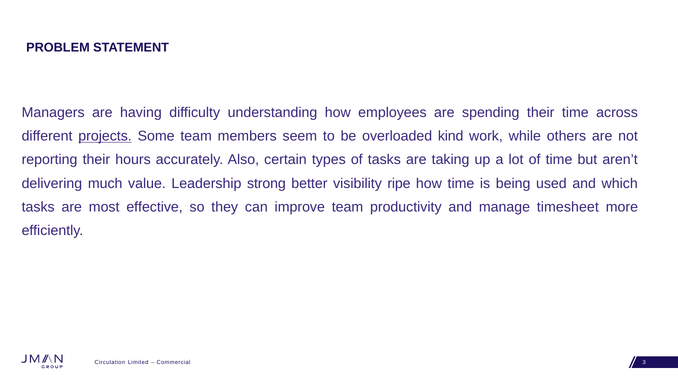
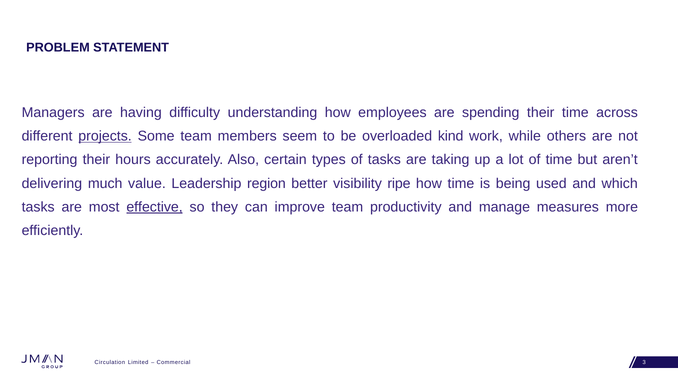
strong: strong -> region
effective underline: none -> present
timesheet: timesheet -> measures
